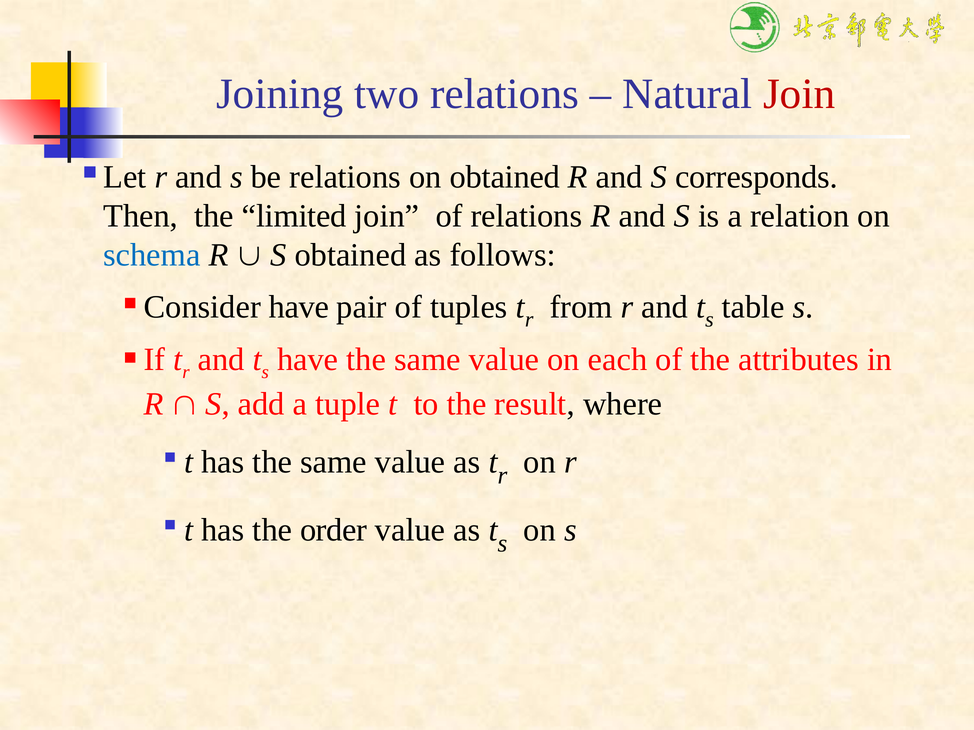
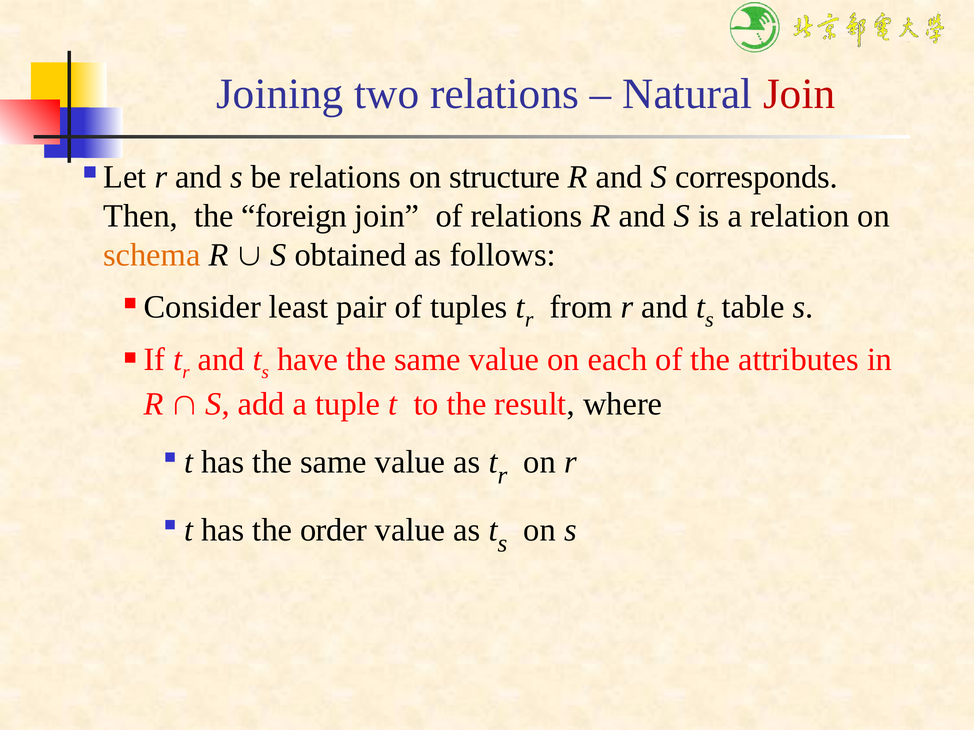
on obtained: obtained -> structure
limited: limited -> foreign
schema colour: blue -> orange
Consider have: have -> least
